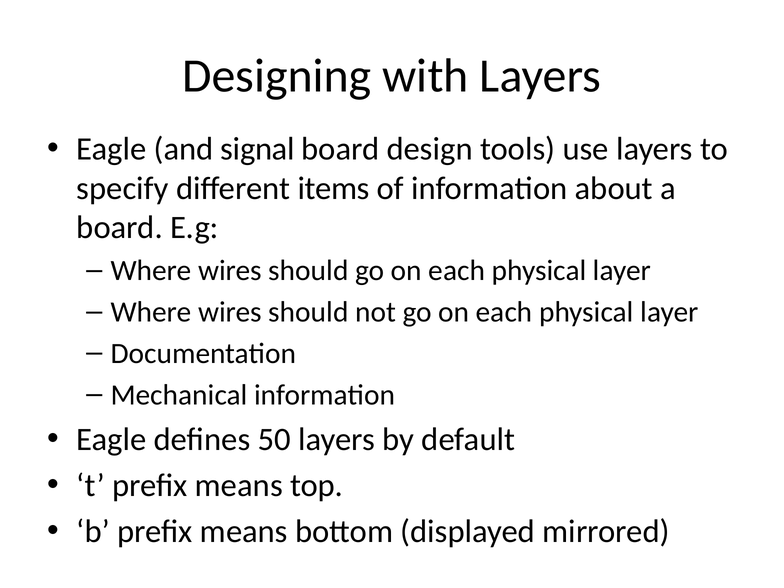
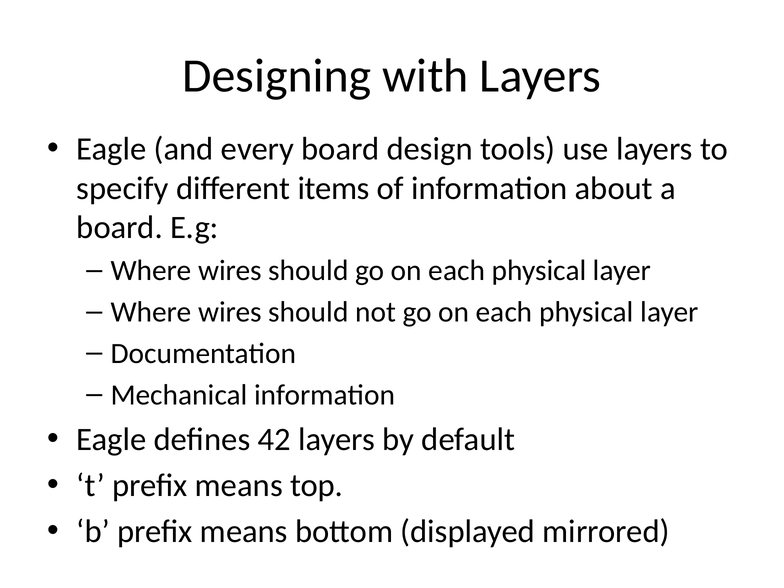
signal: signal -> every
50: 50 -> 42
